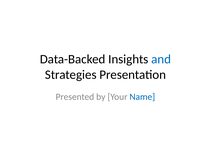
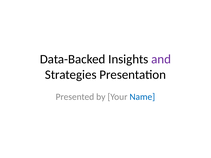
and colour: blue -> purple
